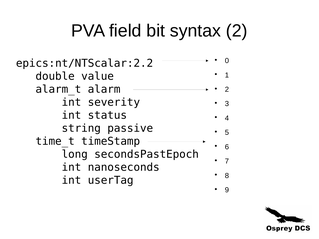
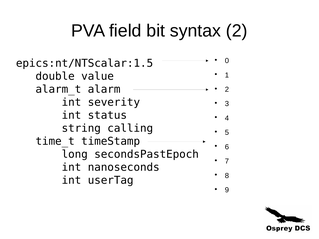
epics:nt/NTScalar:2.2: epics:nt/NTScalar:2.2 -> epics:nt/NTScalar:1.5
passive: passive -> calling
